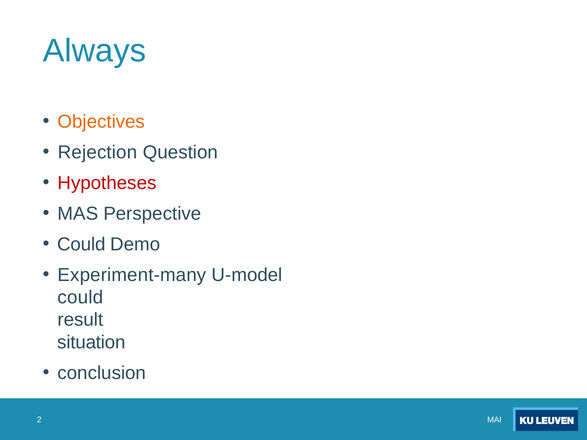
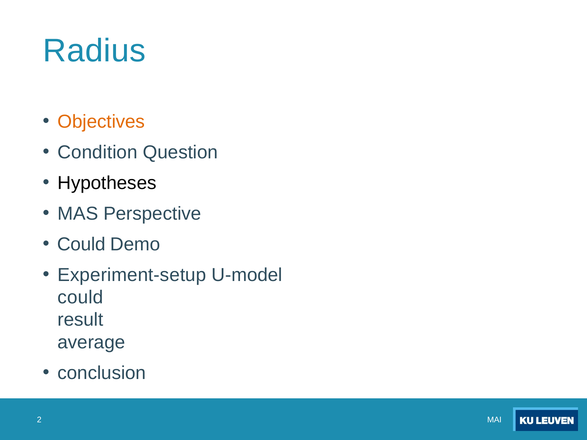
Always: Always -> Radius
Rejection: Rejection -> Condition
Hypotheses colour: red -> black
Experiment-many: Experiment-many -> Experiment-setup
situation: situation -> average
